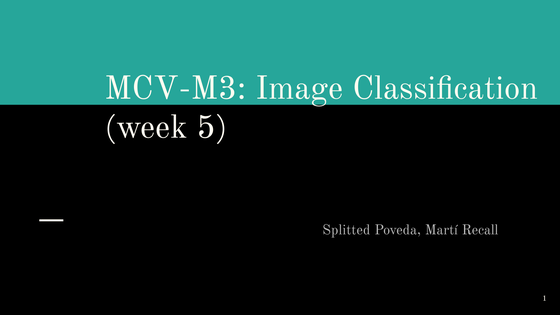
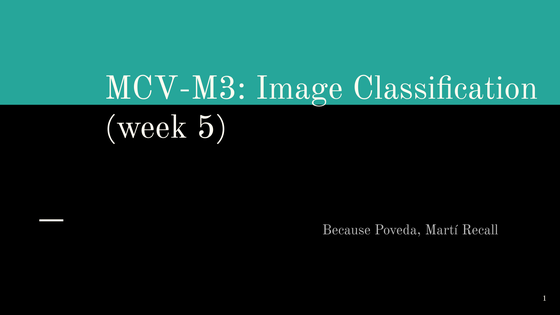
Splitted: Splitted -> Because
